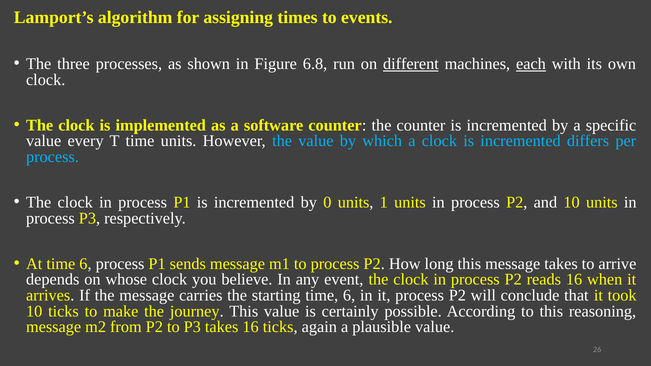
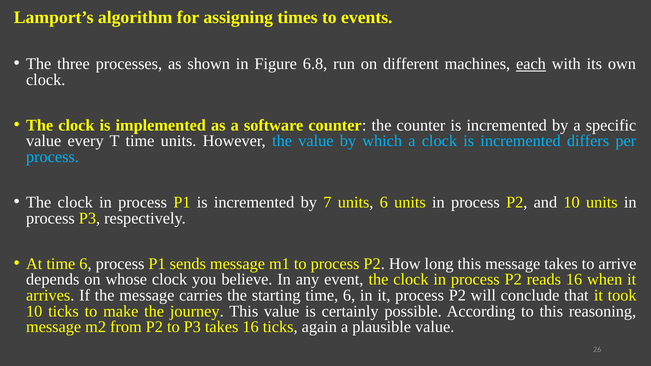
different underline: present -> none
0: 0 -> 7
units 1: 1 -> 6
